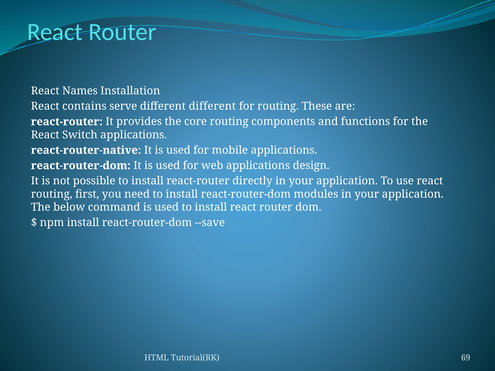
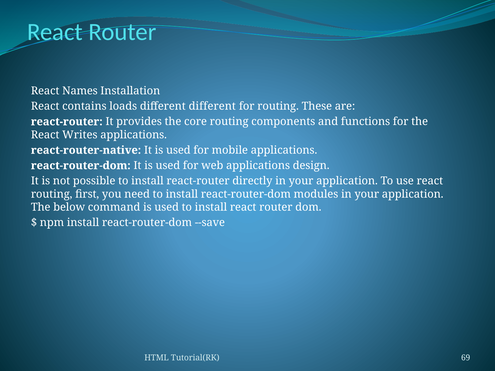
serve: serve -> loads
Switch: Switch -> Writes
